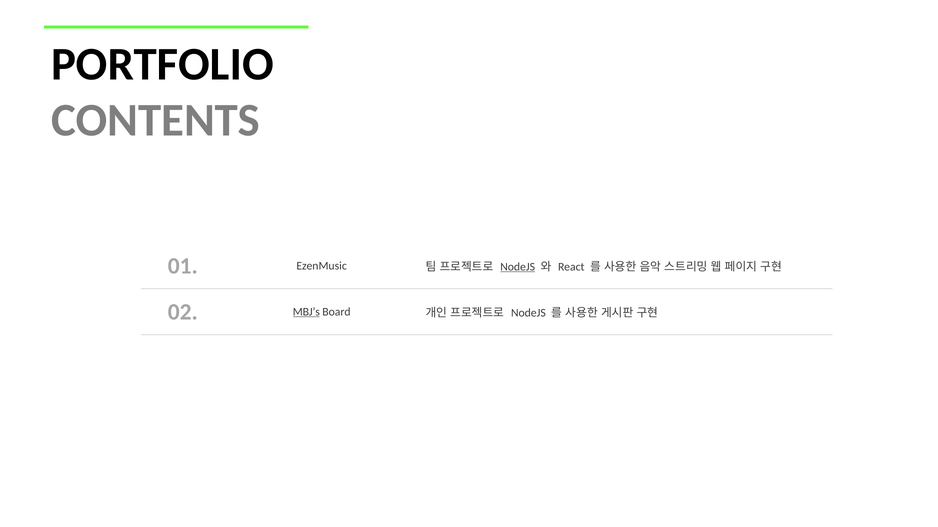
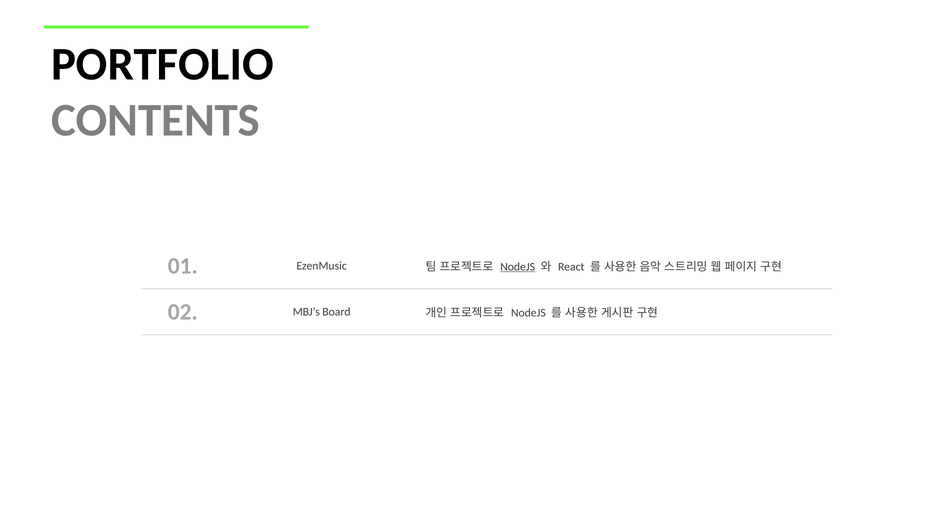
MBJ’s underline: present -> none
